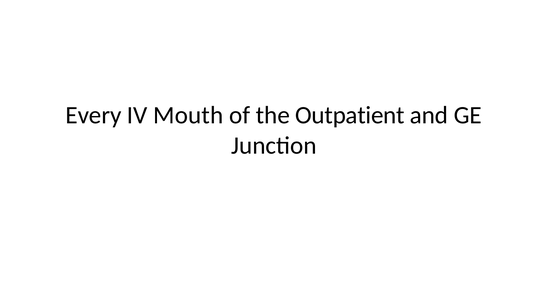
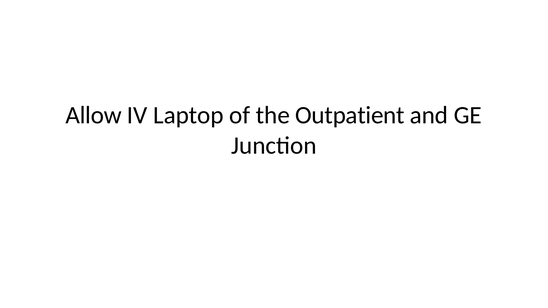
Every: Every -> Allow
Mouth: Mouth -> Laptop
